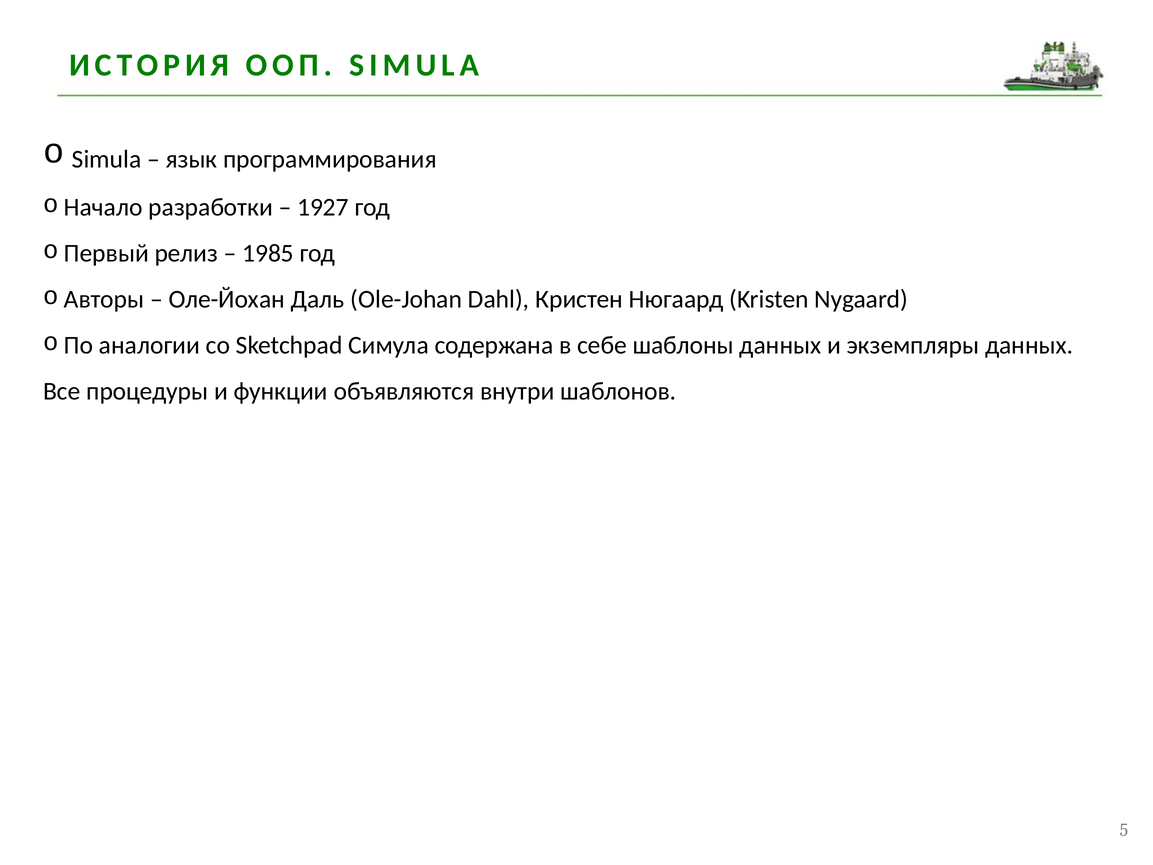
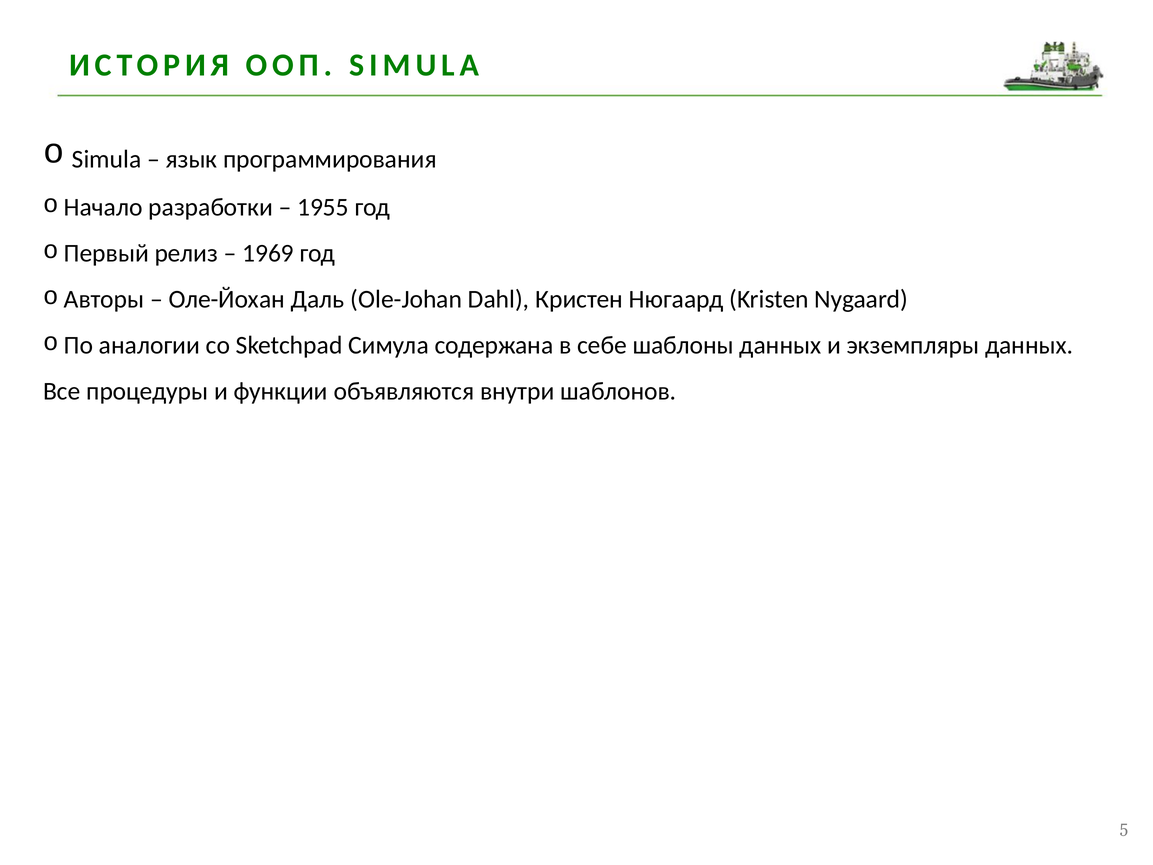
1927: 1927 -> 1955
1985: 1985 -> 1969
